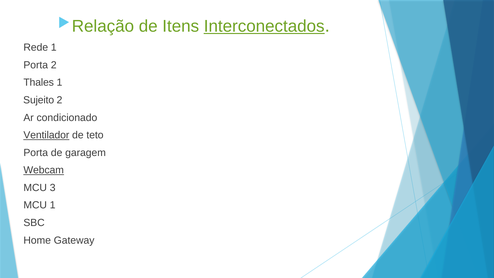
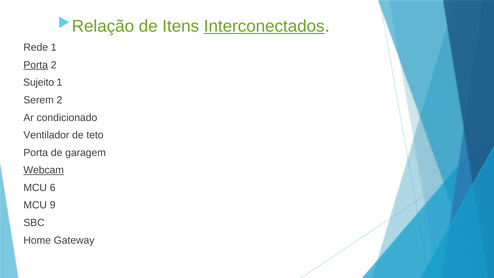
Porta at (36, 65) underline: none -> present
Thales: Thales -> Sujeito
Sujeito: Sujeito -> Serem
Ventilador underline: present -> none
3: 3 -> 6
MCU 1: 1 -> 9
